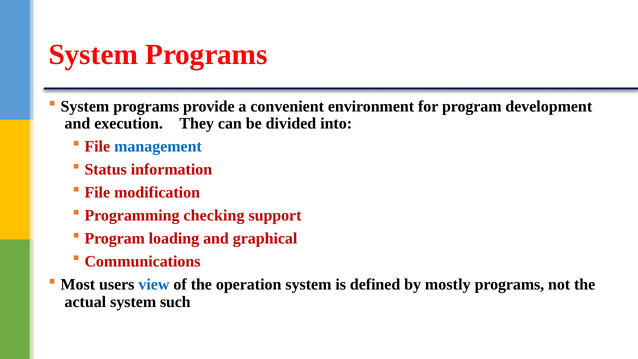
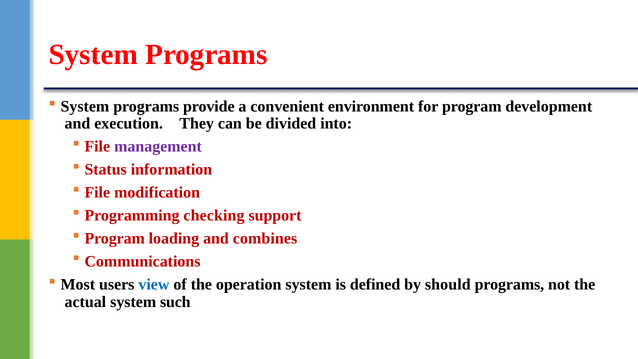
management colour: blue -> purple
graphical: graphical -> combines
mostly: mostly -> should
